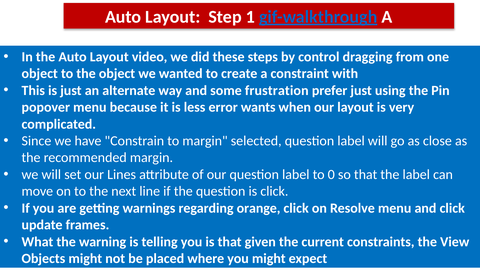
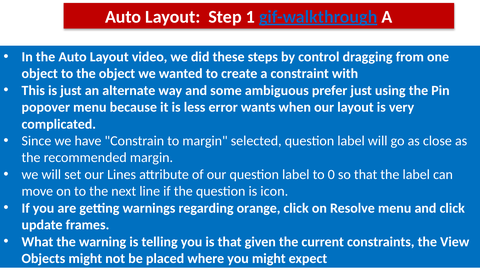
frustration: frustration -> ambiguous
is click: click -> icon
